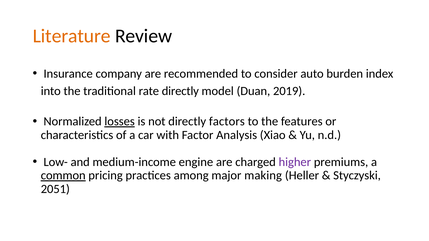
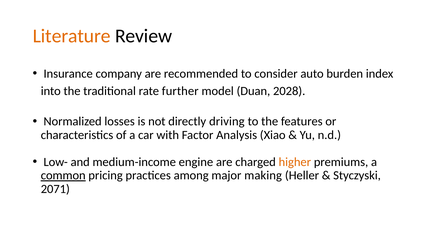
rate directly: directly -> further
2019: 2019 -> 2028
losses underline: present -> none
factors: factors -> driving
higher colour: purple -> orange
2051: 2051 -> 2071
